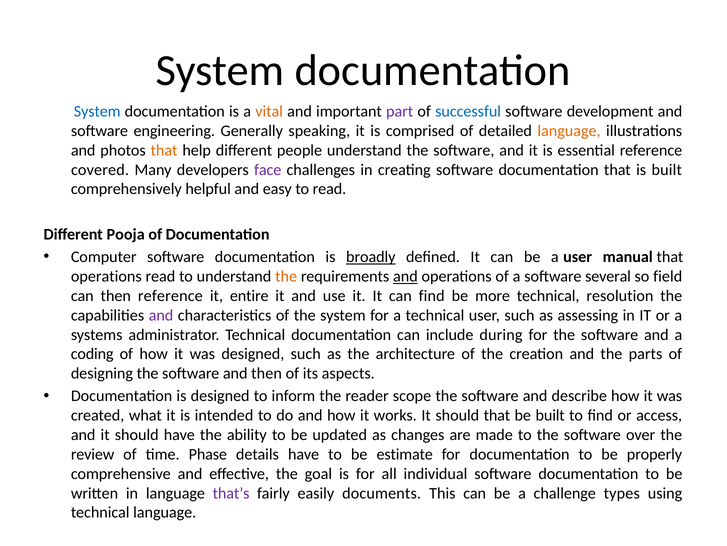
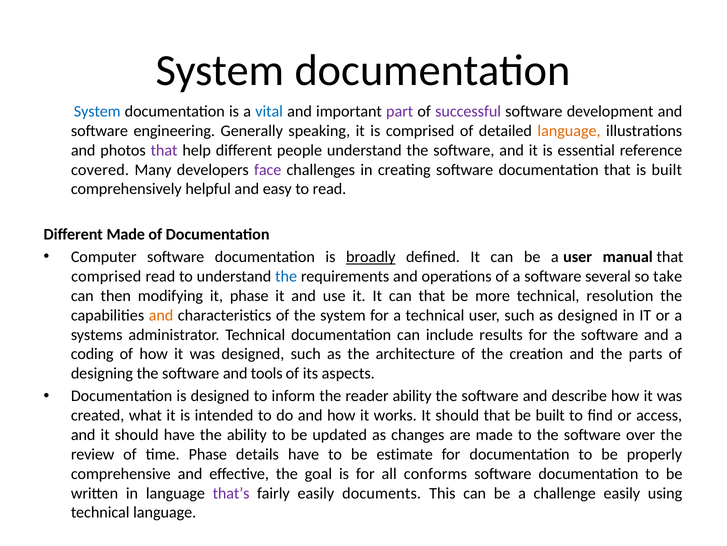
vital colour: orange -> blue
successful colour: blue -> purple
that at (164, 150) colour: orange -> purple
Different Pooja: Pooja -> Made
operations at (106, 276): operations -> comprised
the at (286, 276) colour: orange -> blue
and at (405, 276) underline: present -> none
field: field -> take
then reference: reference -> modifying
it entire: entire -> phase
can find: find -> that
and at (161, 315) colour: purple -> orange
as assessing: assessing -> designed
during: during -> results
and then: then -> tools
reader scope: scope -> ability
individual: individual -> conforms
challenge types: types -> easily
